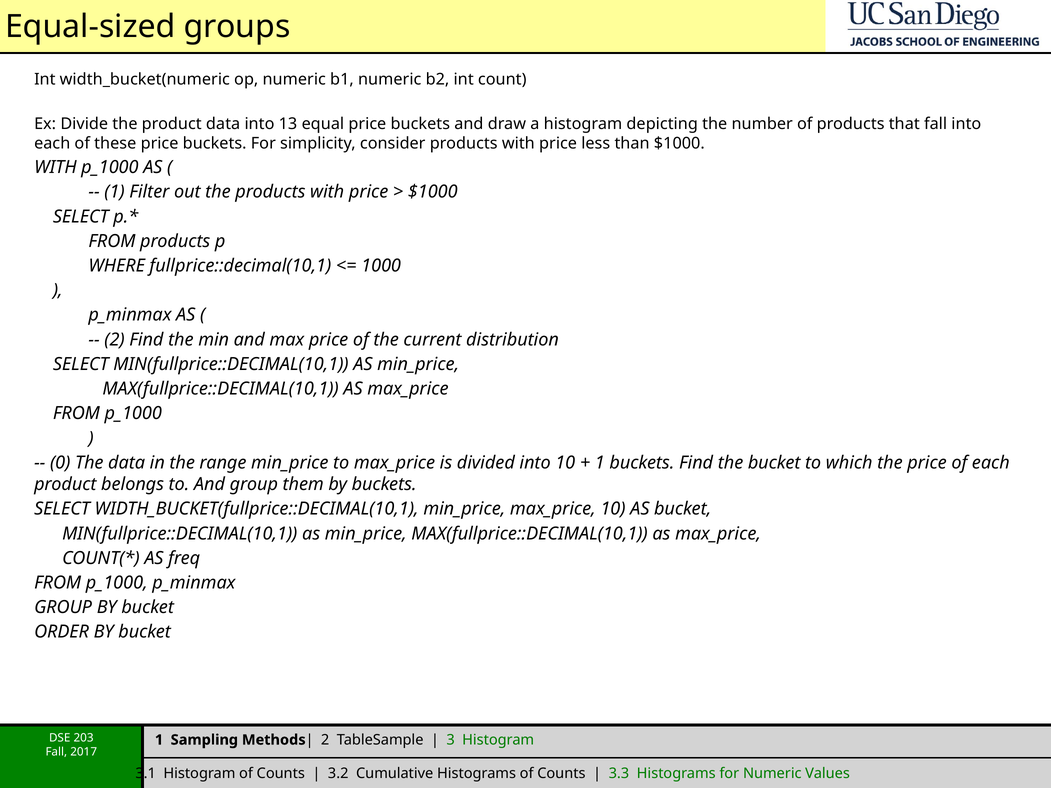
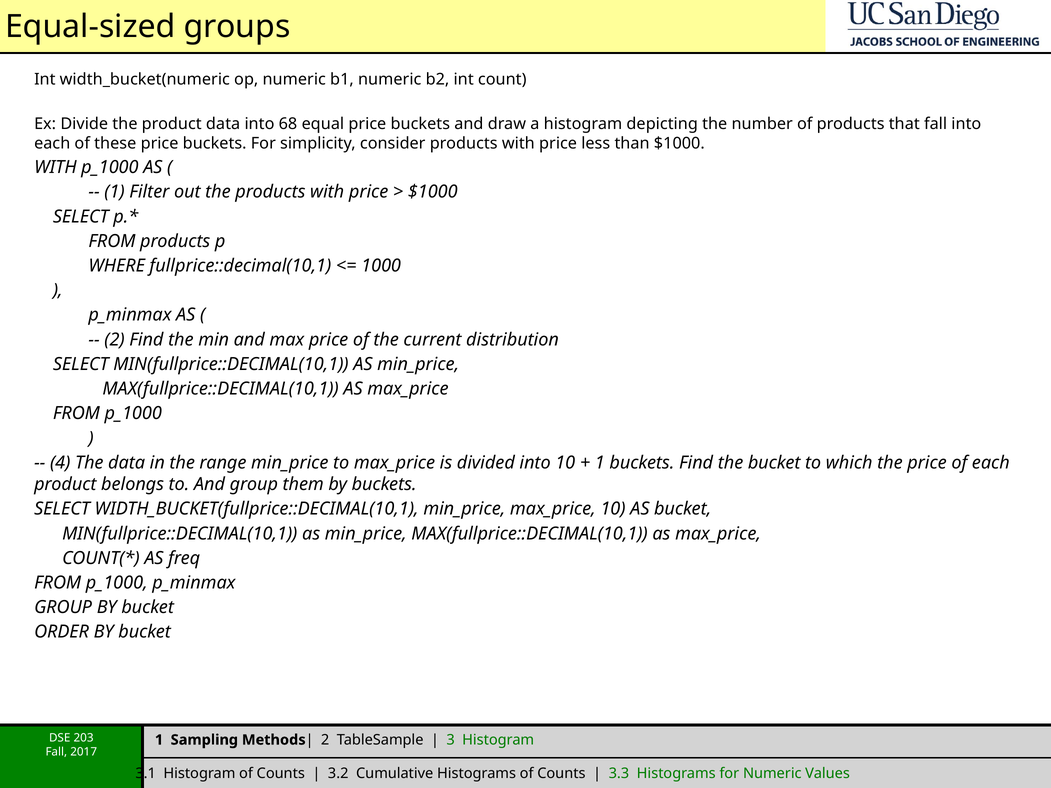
13: 13 -> 68
0: 0 -> 4
